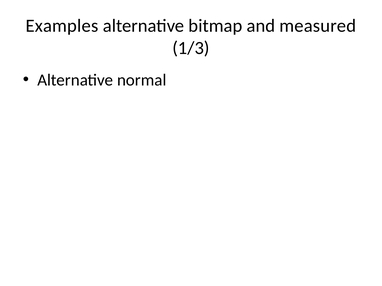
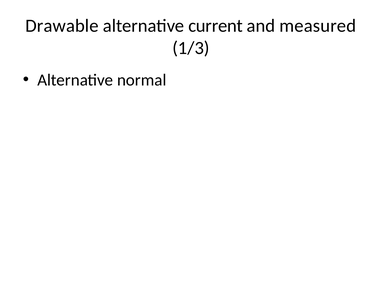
Examples: Examples -> Drawable
bitmap: bitmap -> current
